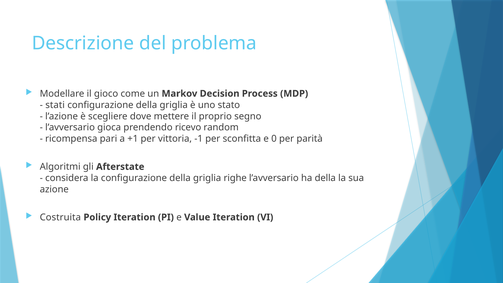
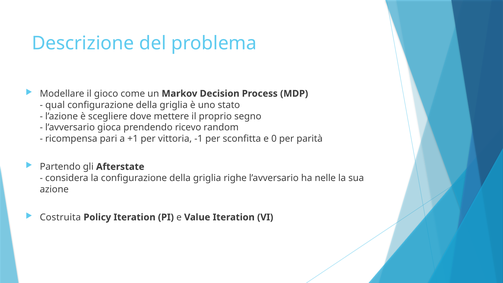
stati: stati -> qual
Algoritmi: Algoritmi -> Partendo
ha della: della -> nelle
